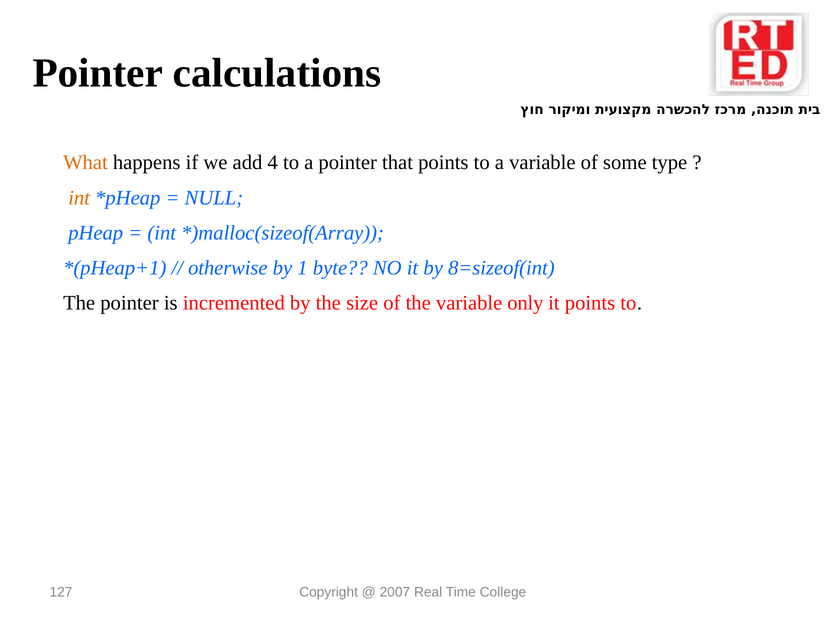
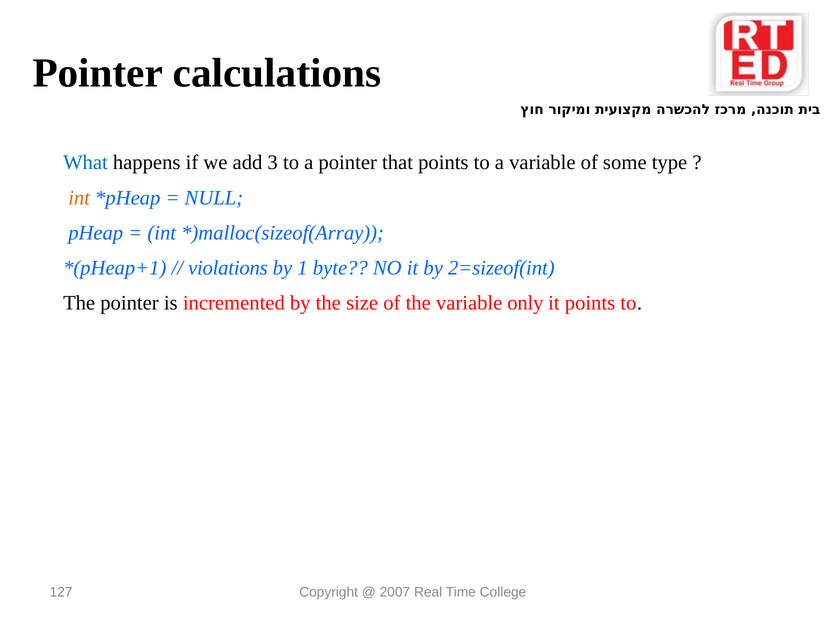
What colour: orange -> blue
4: 4 -> 3
otherwise: otherwise -> violations
8=sizeof(int: 8=sizeof(int -> 2=sizeof(int
